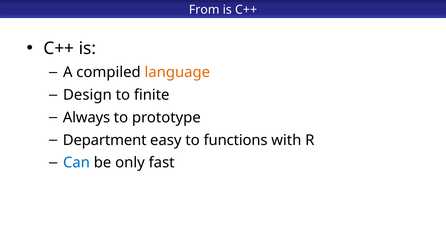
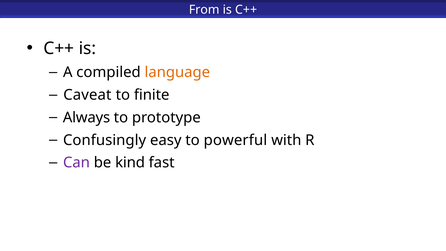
Design: Design -> Caveat
Department: Department -> Confusingly
functions: functions -> powerful
Can colour: blue -> purple
only: only -> kind
